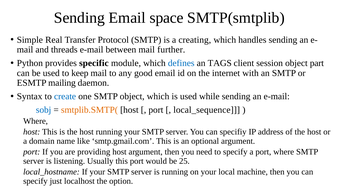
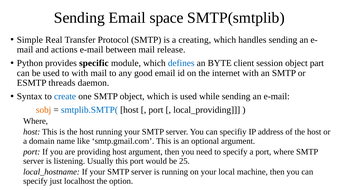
threads: threads -> actions
further: further -> release
TAGS: TAGS -> BYTE
to keep: keep -> with
mailing: mailing -> threads
sobj colour: blue -> orange
smtplib.SMTP( colour: orange -> blue
local_sequence: local_sequence -> local_providing
